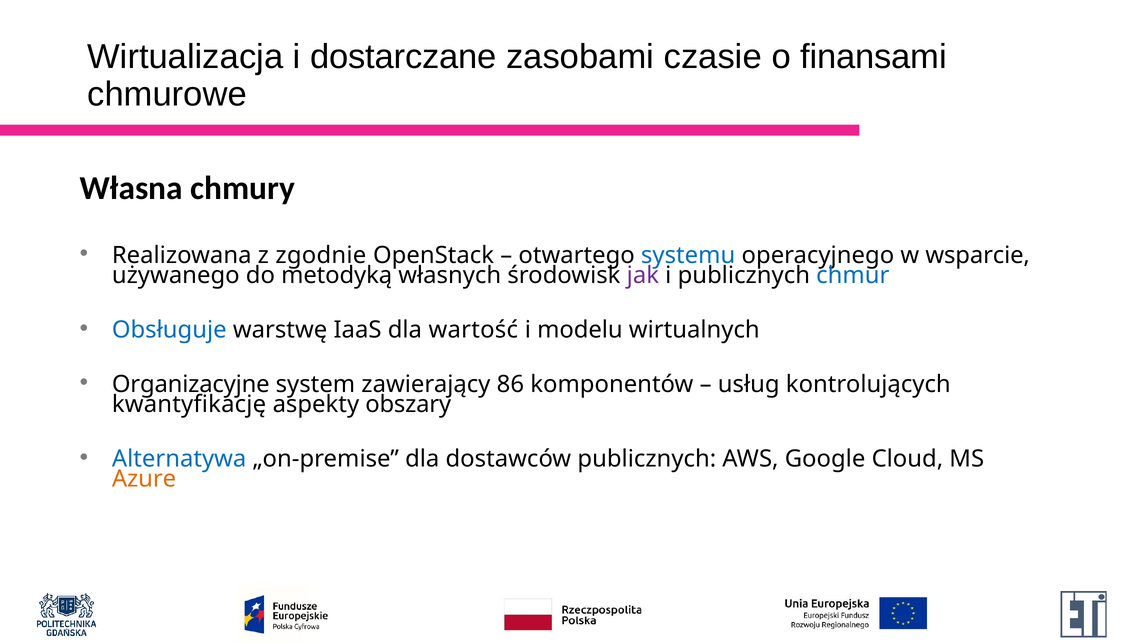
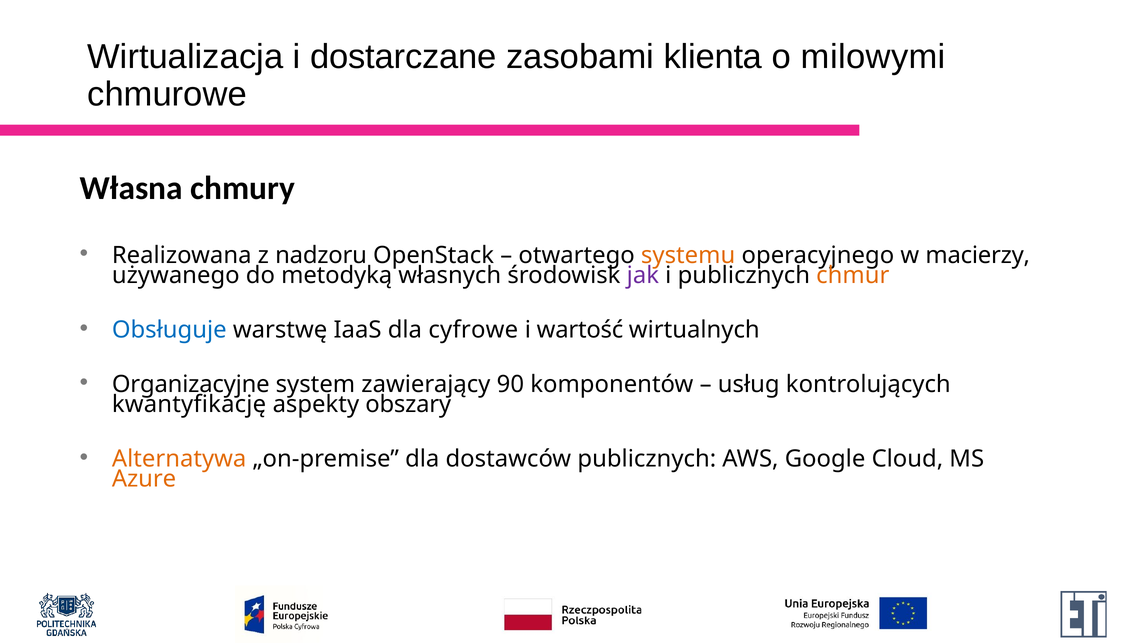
czasie: czasie -> klienta
finansami: finansami -> milowymi
zgodnie: zgodnie -> nadzoru
systemu colour: blue -> orange
wsparcie: wsparcie -> macierzy
chmur colour: blue -> orange
wartość: wartość -> cyfrowe
modelu: modelu -> wartość
86: 86 -> 90
Alternatywa colour: blue -> orange
